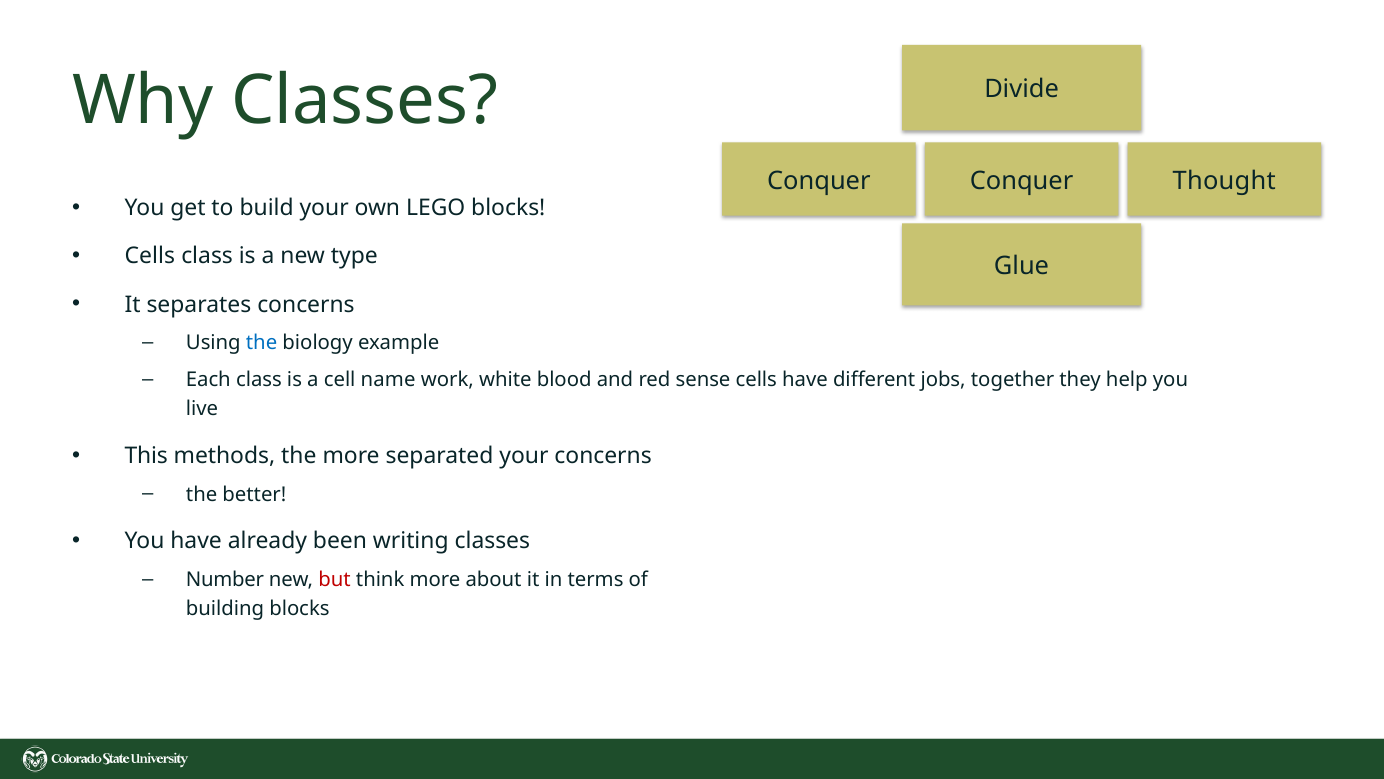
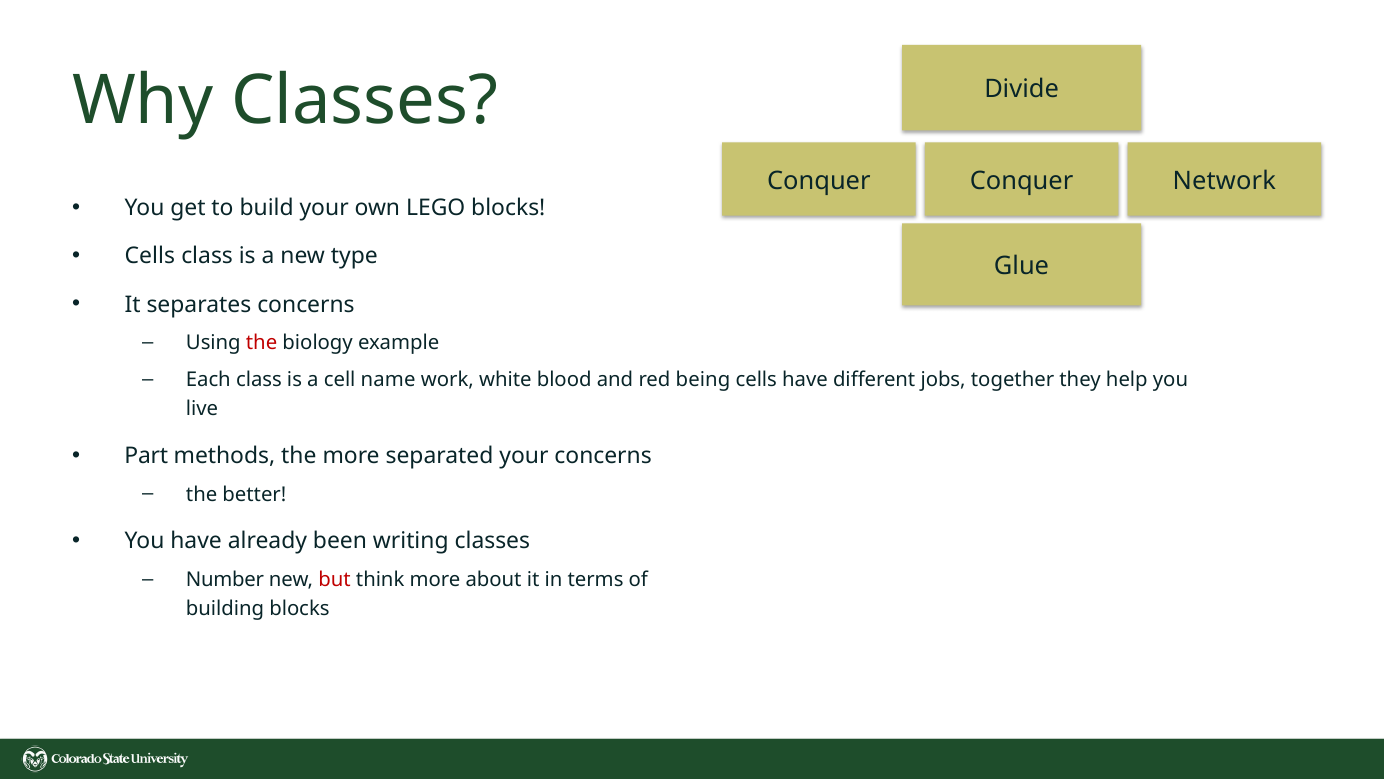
Thought: Thought -> Network
the at (262, 343) colour: blue -> red
sense: sense -> being
This: This -> Part
